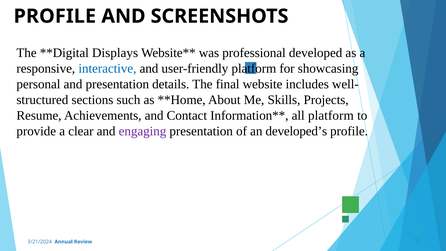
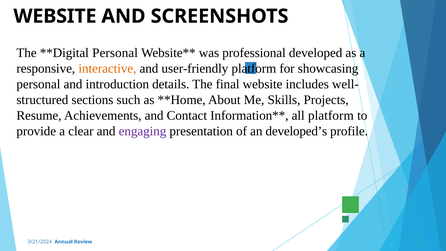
PROFILE at (55, 16): PROFILE -> WEBSITE
Displays at (115, 53): Displays -> Personal
interactive colour: blue -> orange
and presentation: presentation -> introduction
